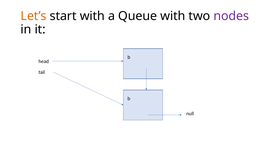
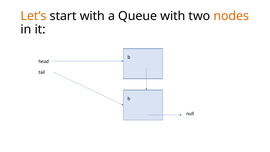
nodes colour: purple -> orange
